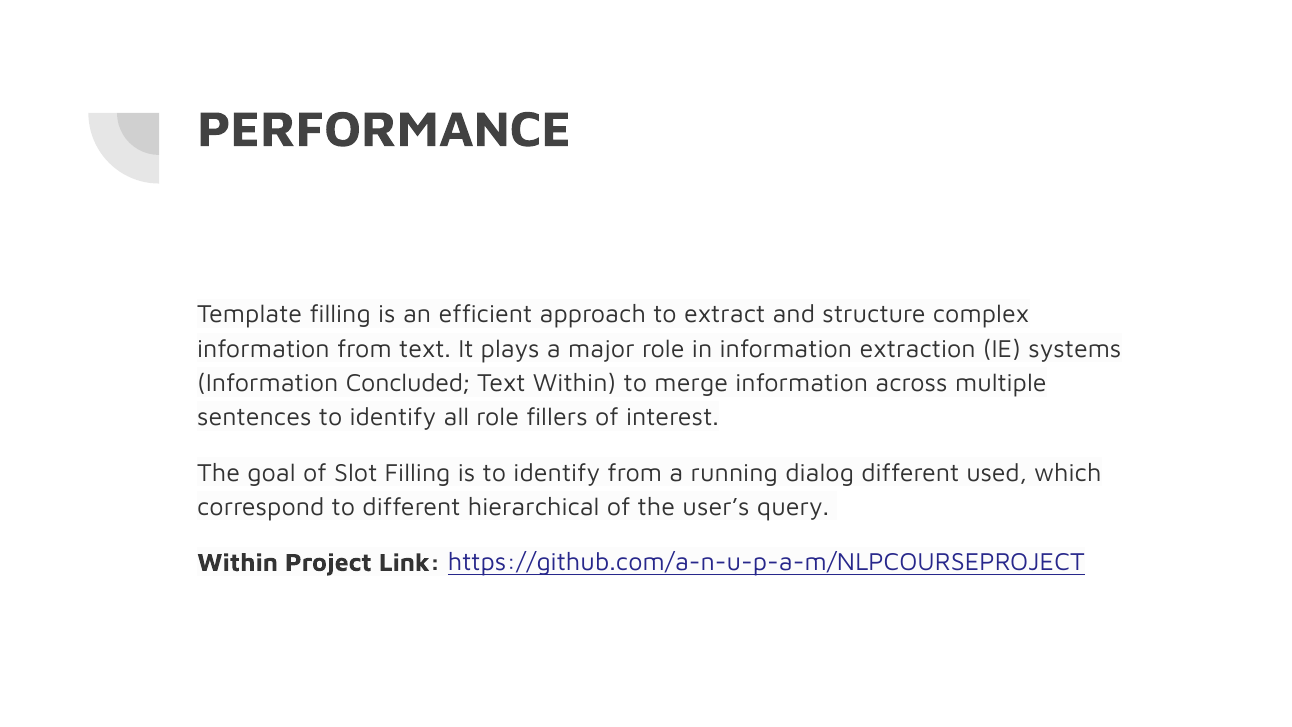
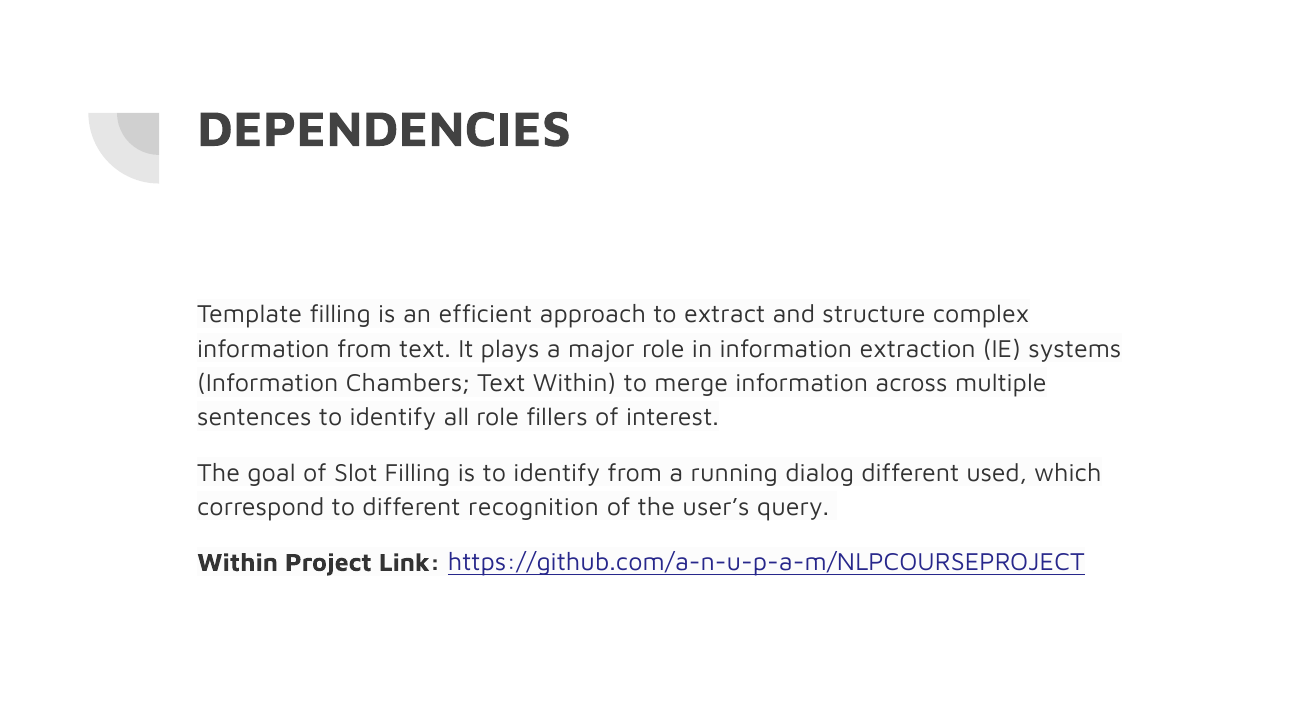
PERFORMANCE: PERFORMANCE -> DEPENDENCIES
Concluded: Concluded -> Chambers
hierarchical: hierarchical -> recognition
